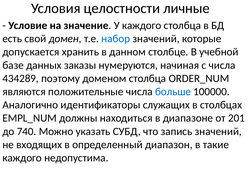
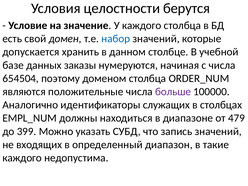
личные: личные -> берутся
434289: 434289 -> 654504
больше colour: blue -> purple
201: 201 -> 479
740: 740 -> 399
